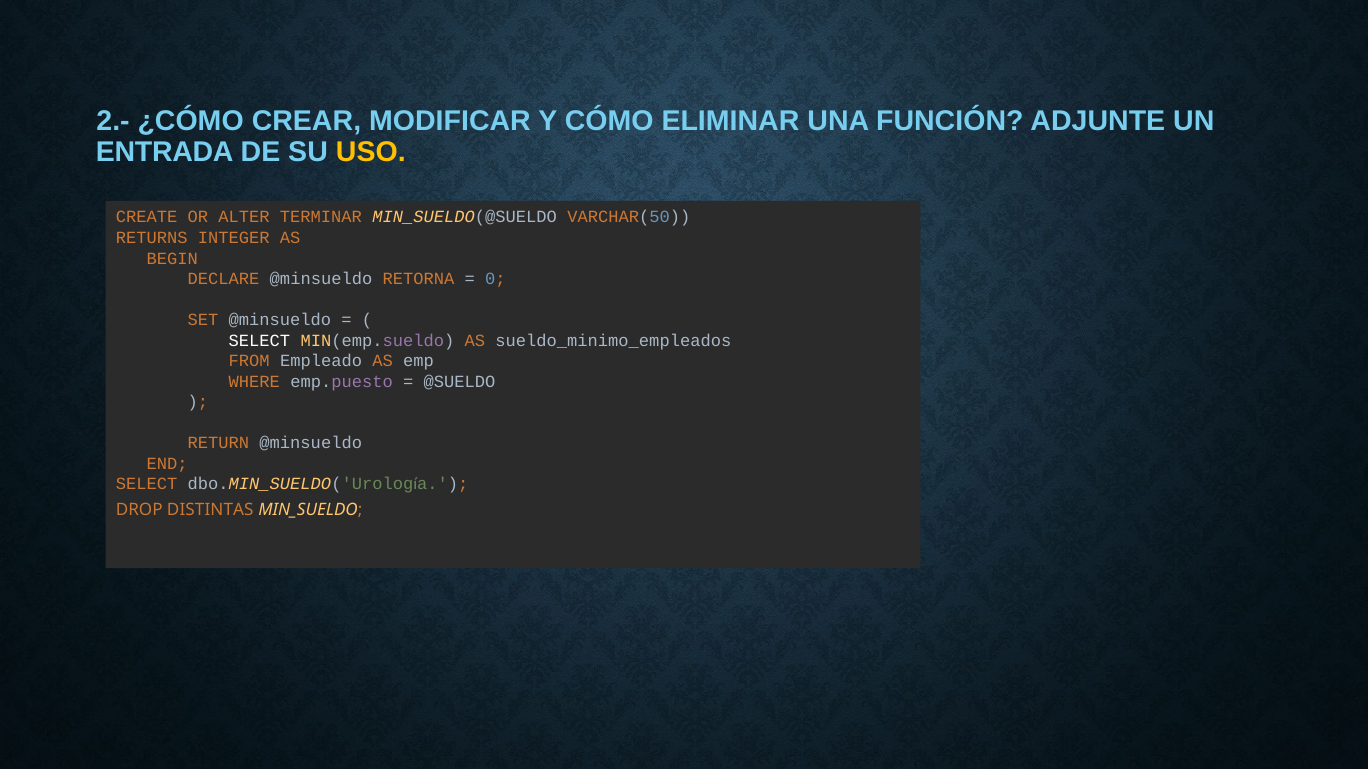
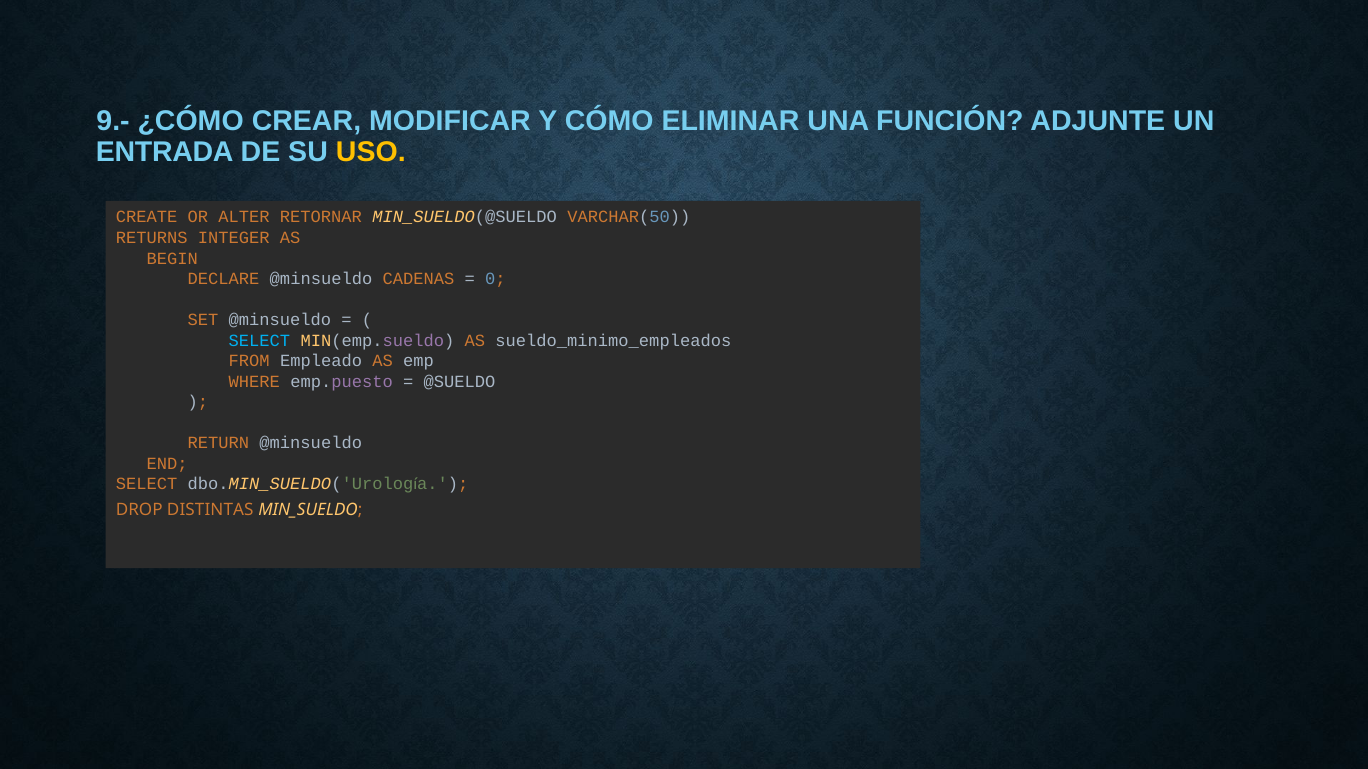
2.-: 2.- -> 9.-
TERMINAR: TERMINAR -> RETORNAR
RETORNA: RETORNA -> CADENAS
SELECT at (259, 341) colour: white -> light blue
